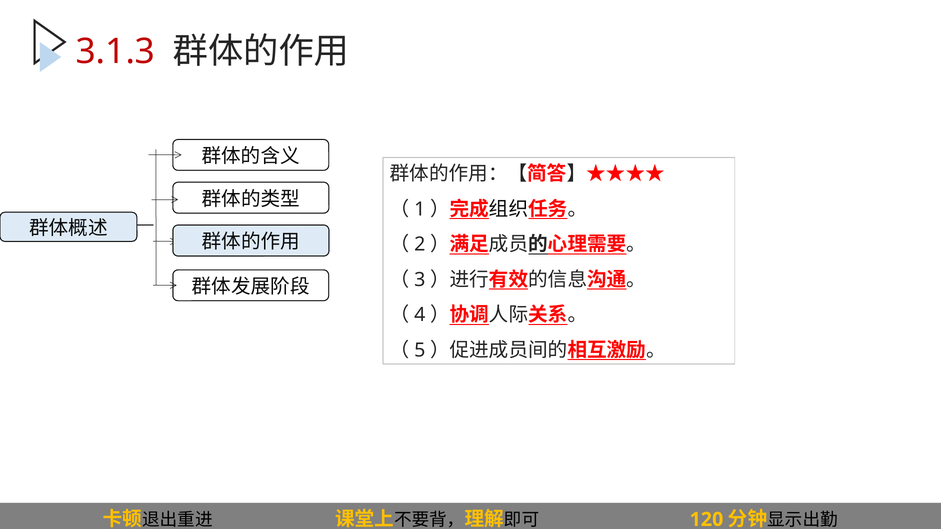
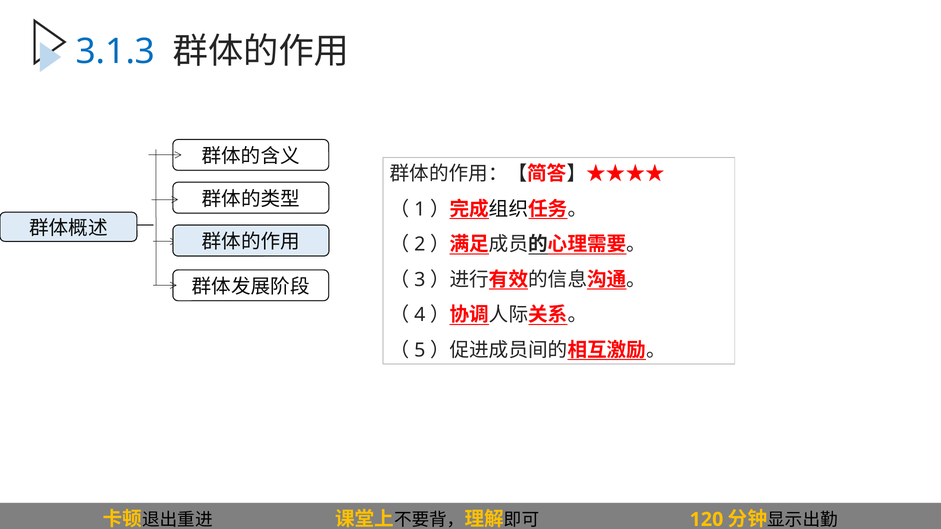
3.1.3 colour: red -> blue
